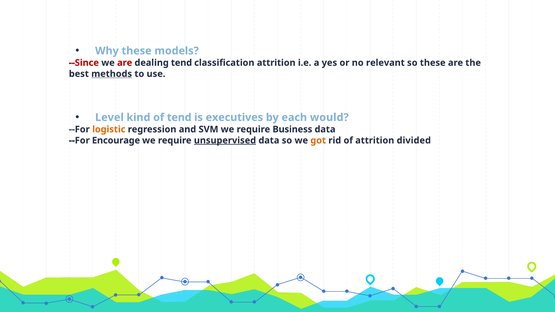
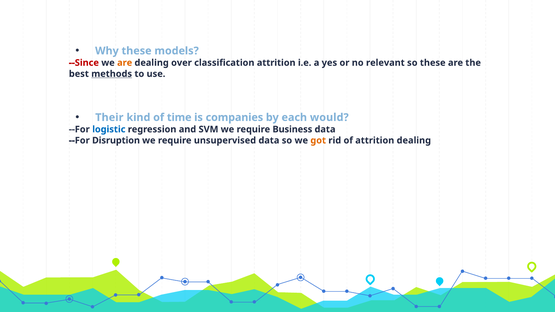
are at (125, 63) colour: red -> orange
dealing tend: tend -> over
Level: Level -> Their
of tend: tend -> time
executives: executives -> companies
logistic colour: orange -> blue
Encourage: Encourage -> Disruption
unsupervised underline: present -> none
attrition divided: divided -> dealing
